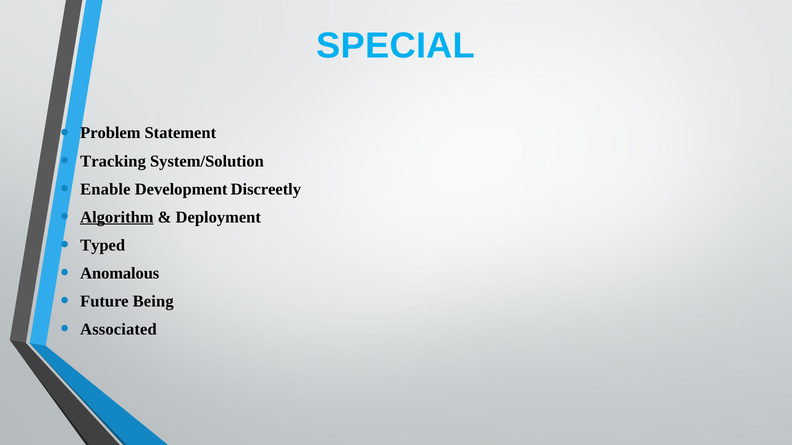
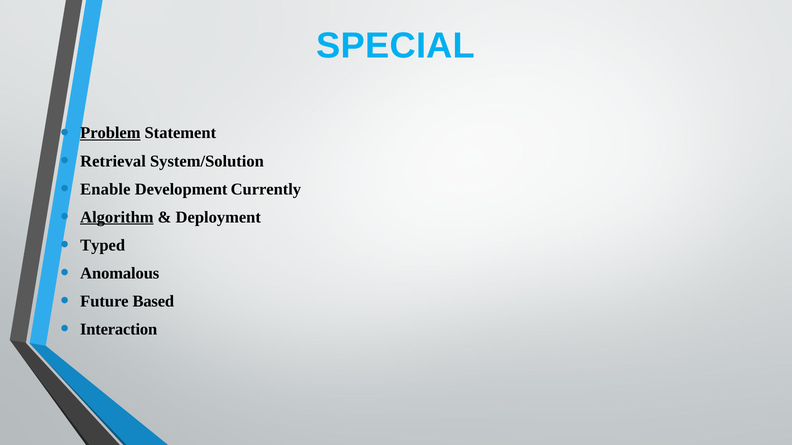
Problem underline: none -> present
Tracking: Tracking -> Retrieval
Discreetly: Discreetly -> Currently
Being: Being -> Based
Associated: Associated -> Interaction
